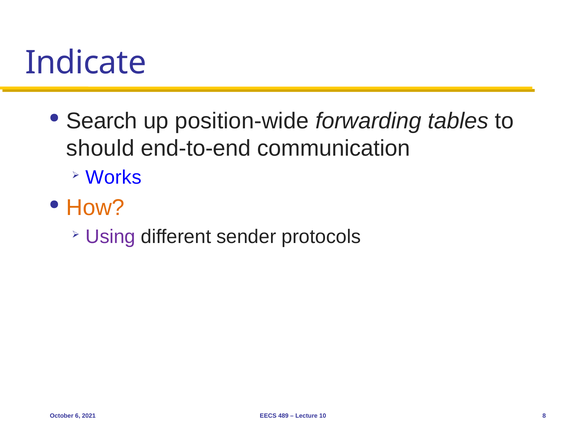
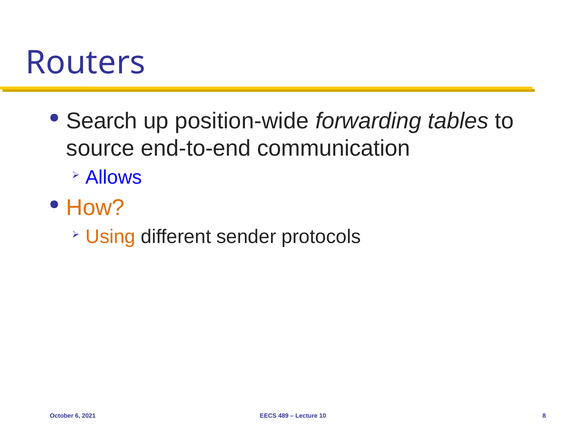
Indicate: Indicate -> Routers
should: should -> source
Works: Works -> Allows
Using colour: purple -> orange
